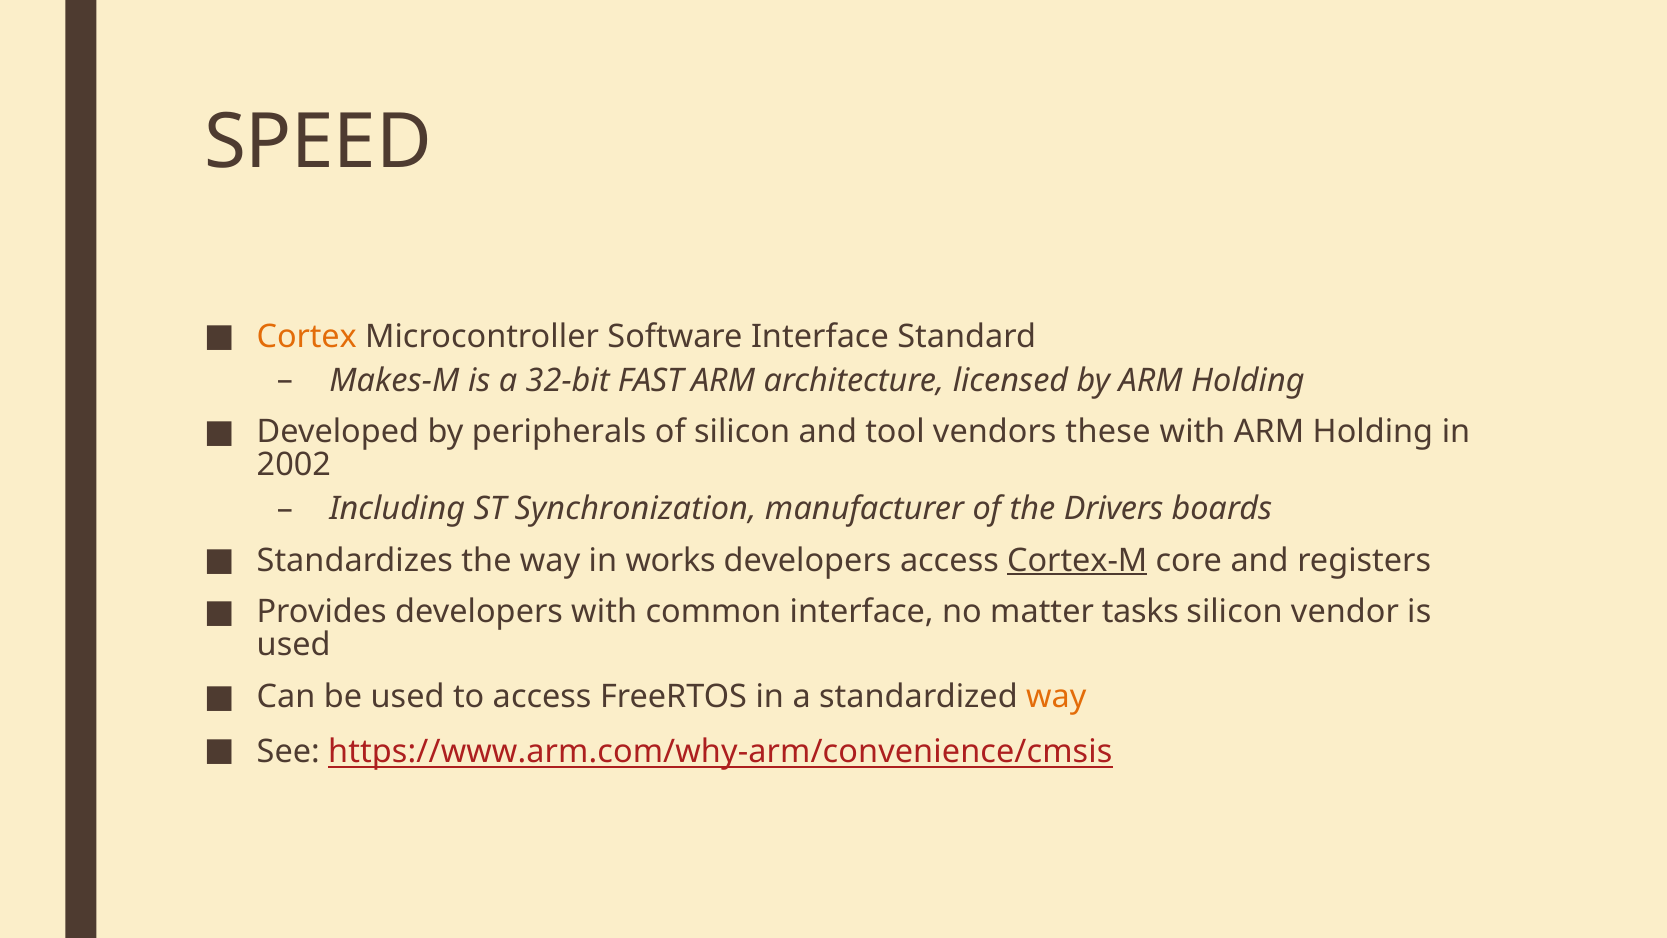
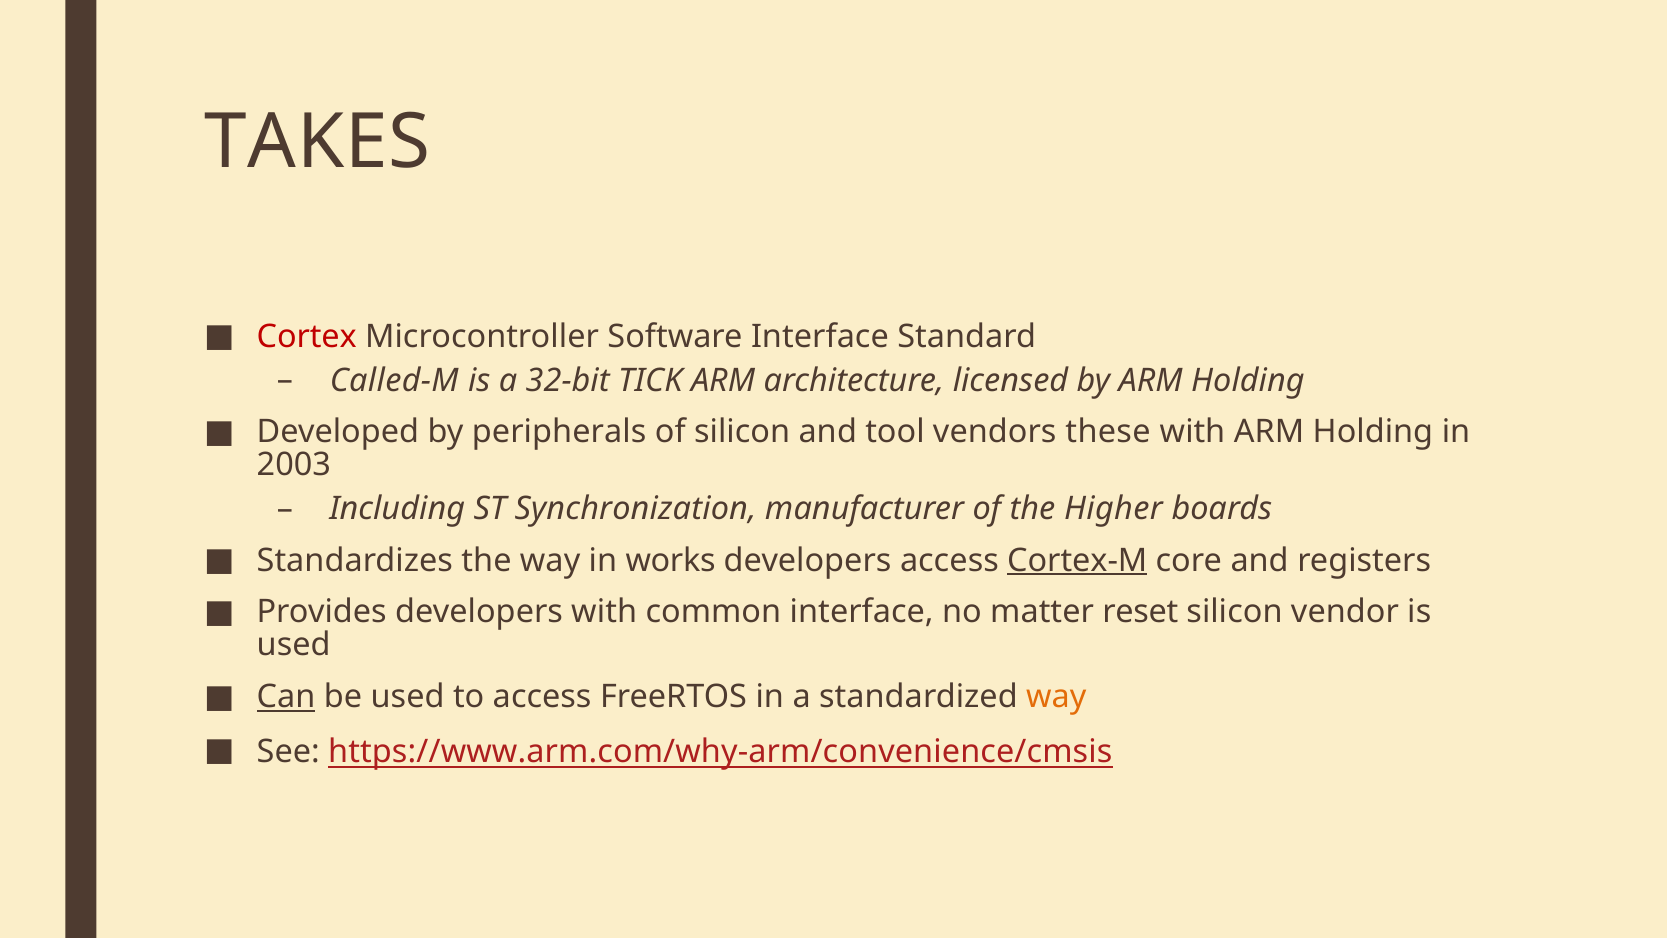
SPEED: SPEED -> TAKES
Cortex colour: orange -> red
Makes-M: Makes-M -> Called-M
FAST: FAST -> TICK
2002: 2002 -> 2003
Drivers: Drivers -> Higher
tasks: tasks -> reset
Can underline: none -> present
